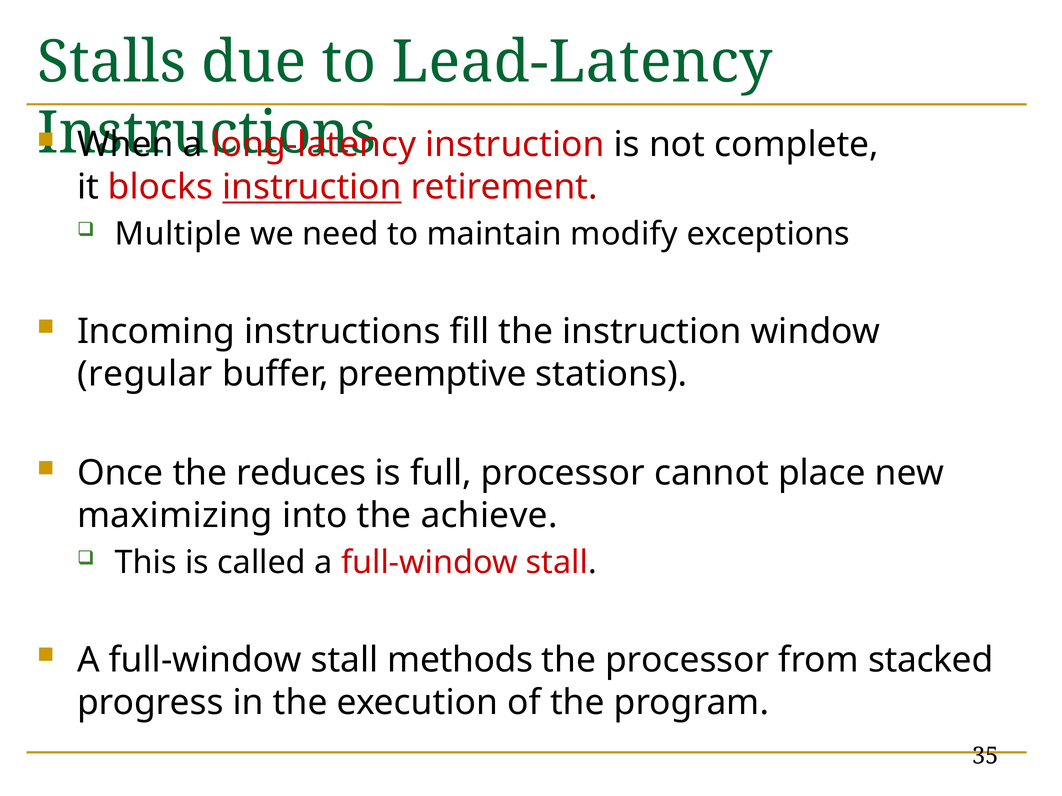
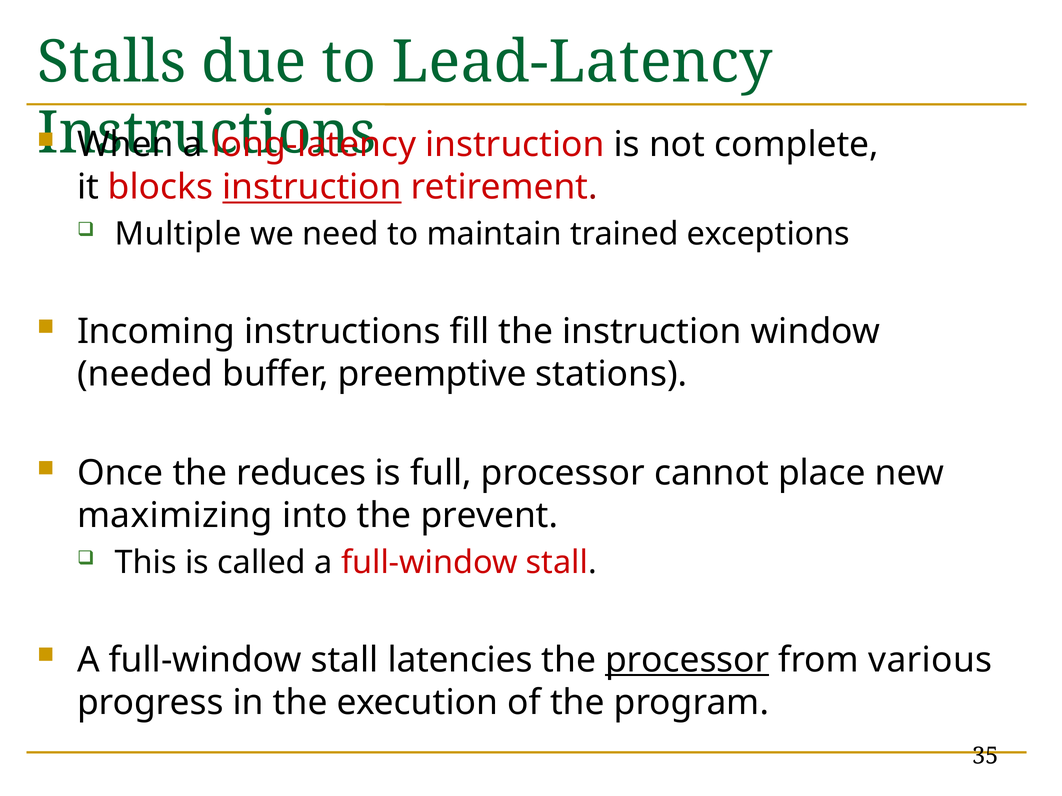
modify: modify -> trained
regular: regular -> needed
achieve: achieve -> prevent
methods: methods -> latencies
processor at (687, 660) underline: none -> present
stacked: stacked -> various
